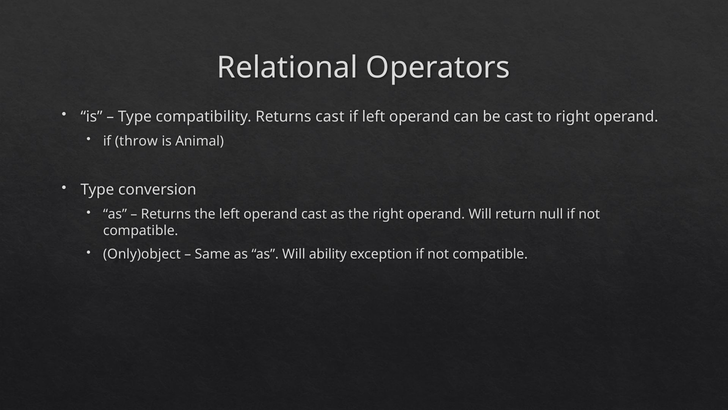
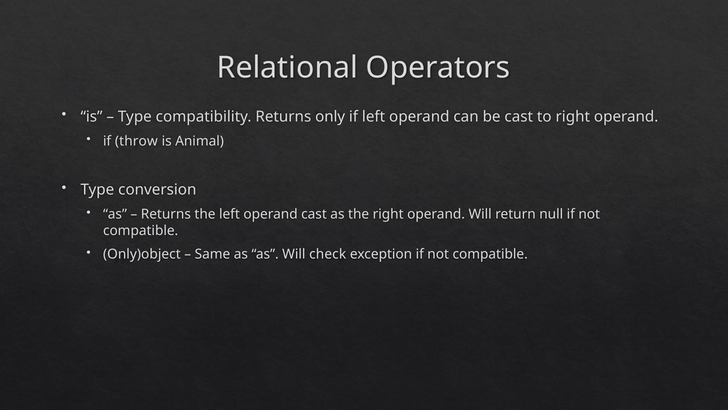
Returns cast: cast -> only
ability: ability -> check
